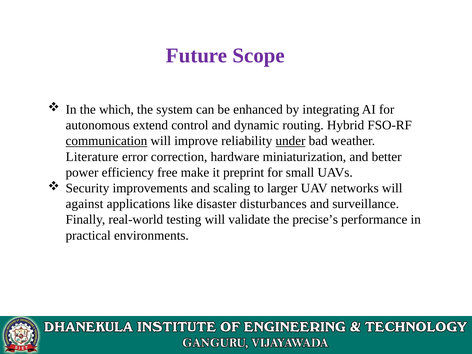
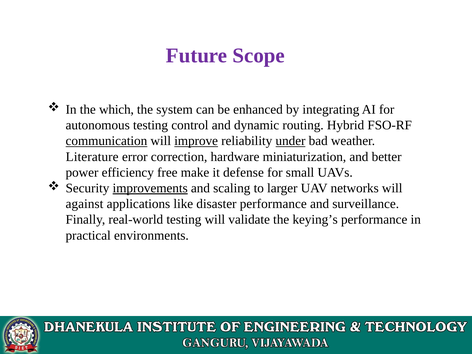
autonomous extend: extend -> testing
improve underline: none -> present
preprint: preprint -> defense
improvements underline: none -> present
disaster disturbances: disturbances -> performance
precise’s: precise’s -> keying’s
